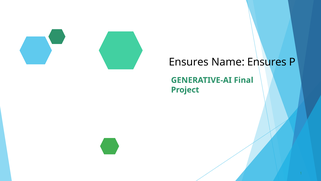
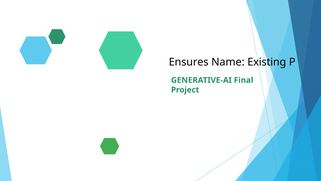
Name Ensures: Ensures -> Existing
